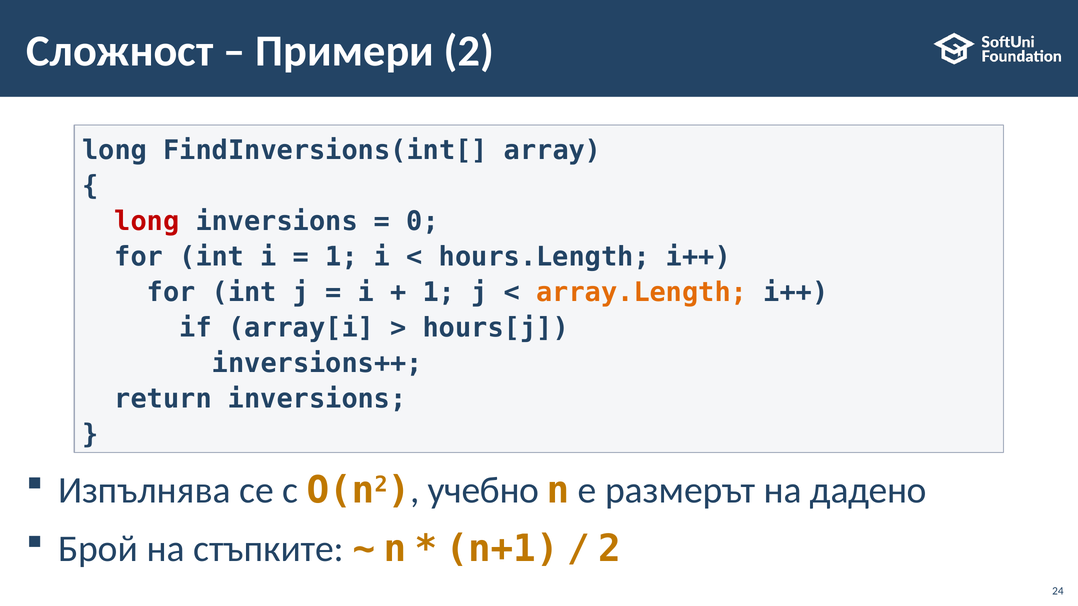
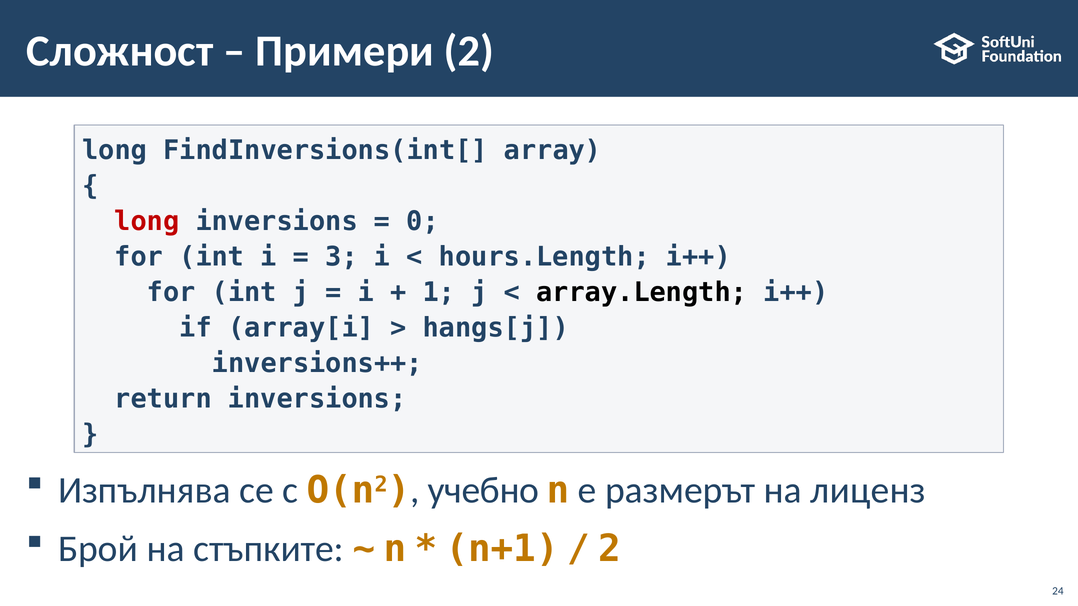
1 at (342, 257): 1 -> 3
array.Length colour: orange -> black
hours[j: hours[j -> hangs[j
дадено: дадено -> лиценз
